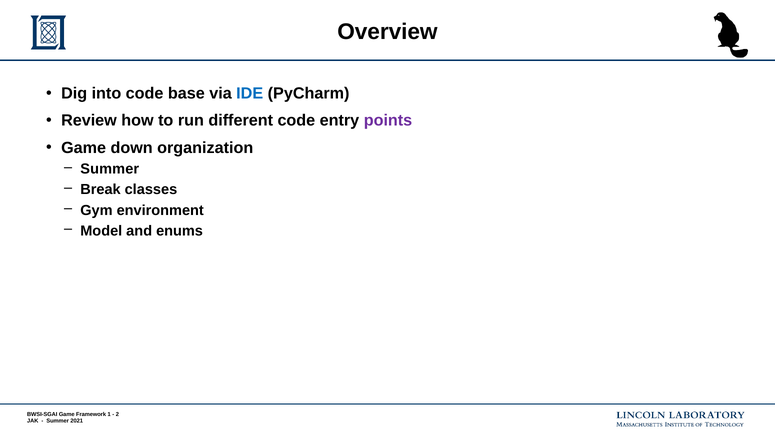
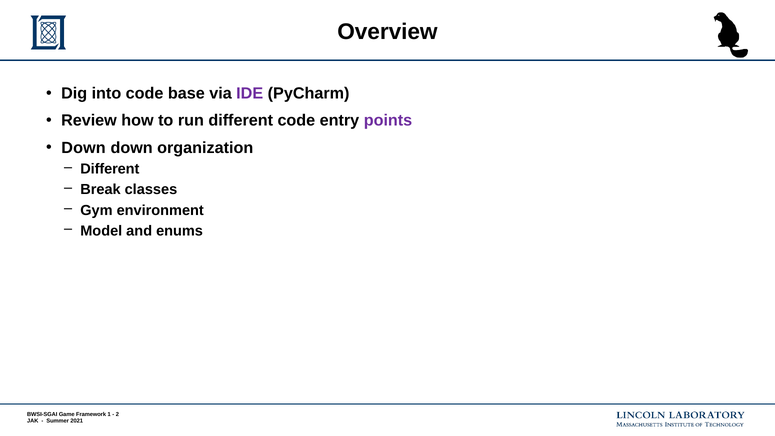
IDE colour: blue -> purple
Game at (84, 148): Game -> Down
Summer at (110, 169): Summer -> Different
